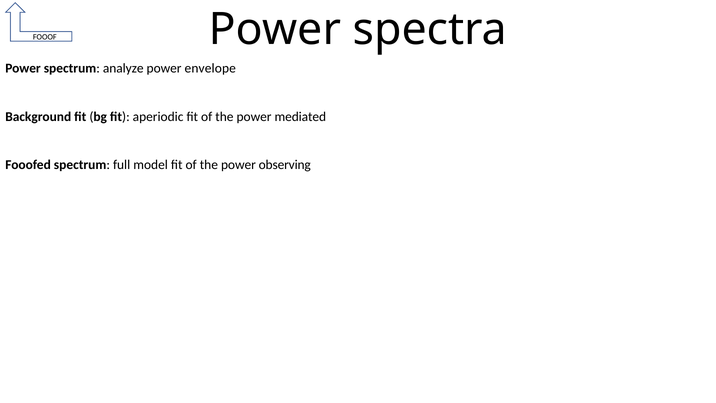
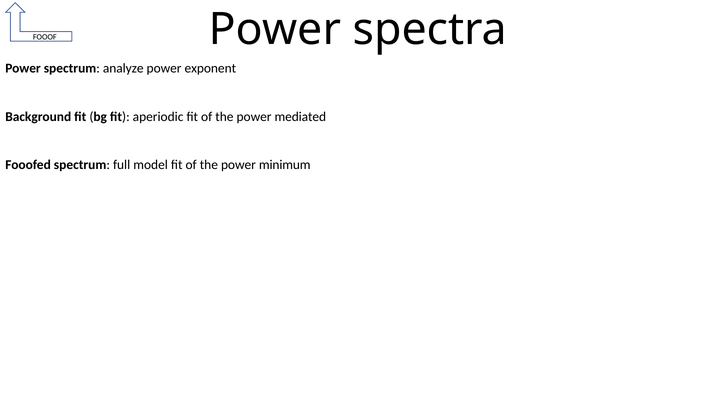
envelope: envelope -> exponent
observing: observing -> minimum
